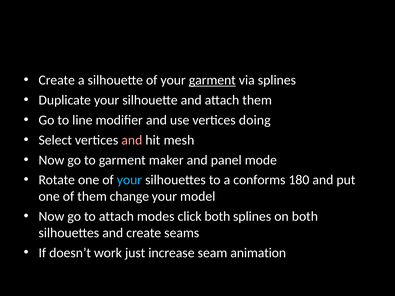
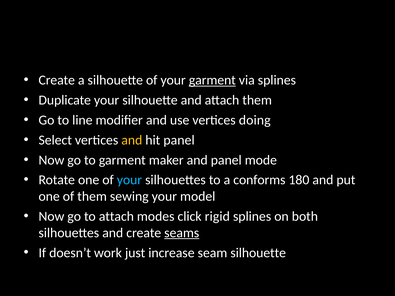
and at (132, 140) colour: pink -> yellow
hit mesh: mesh -> panel
change: change -> sewing
click both: both -> rigid
seams underline: none -> present
seam animation: animation -> silhouette
